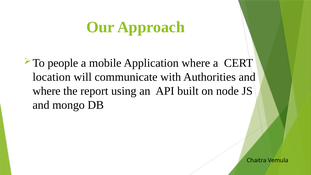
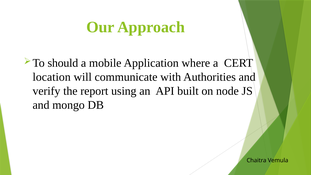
people: people -> should
where at (47, 91): where -> verify
